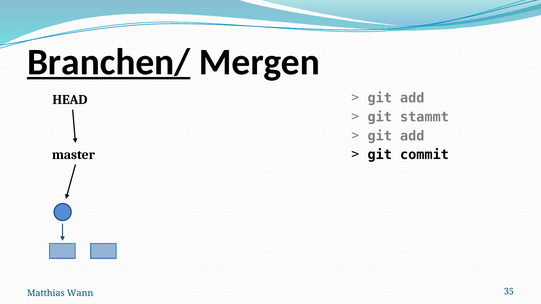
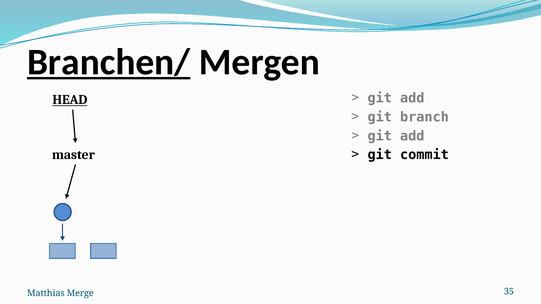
HEAD underline: none -> present
stammt: stammt -> branch
Wann: Wann -> Merge
